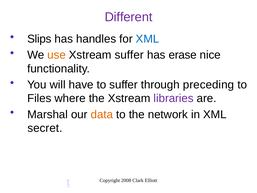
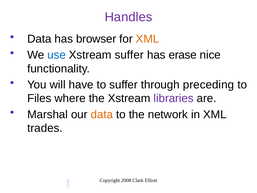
Different: Different -> Handles
Slips at (39, 39): Slips -> Data
handles: handles -> browser
XML at (148, 39) colour: blue -> orange
use colour: orange -> blue
secret: secret -> trades
